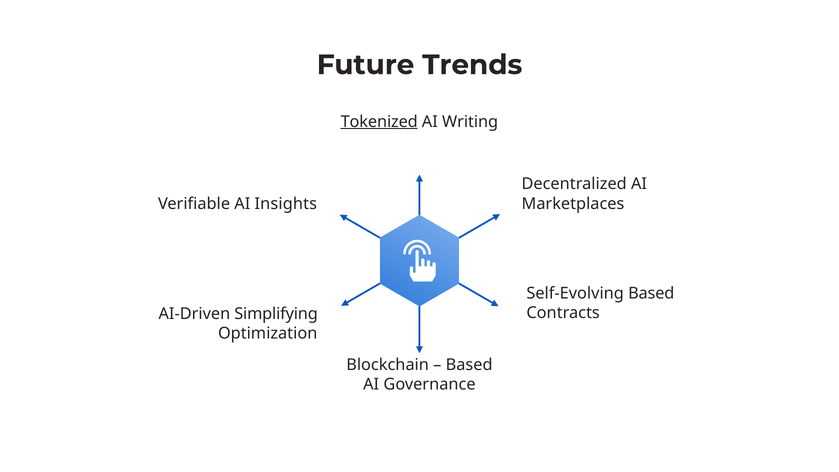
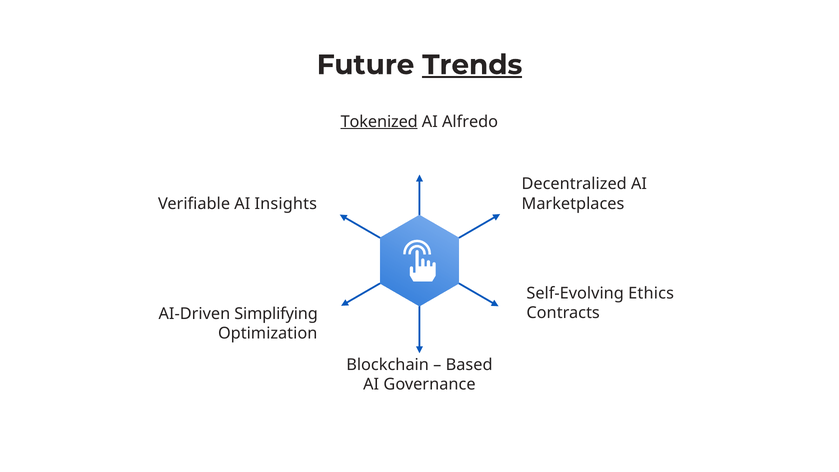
Trends underline: none -> present
Writing: Writing -> Alfredo
Self-Evolving Based: Based -> Ethics
